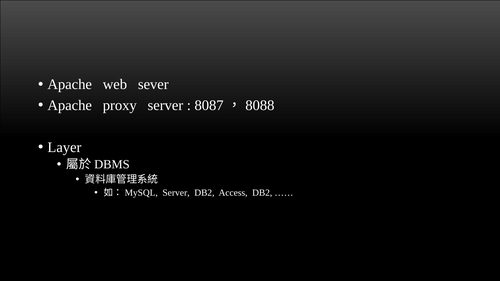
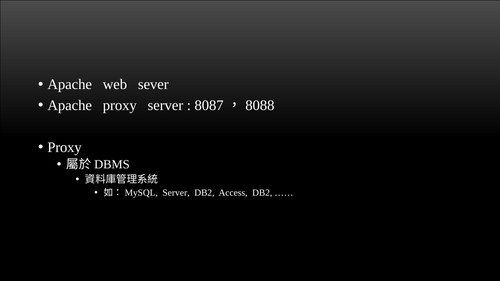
Layer at (64, 147): Layer -> Proxy
